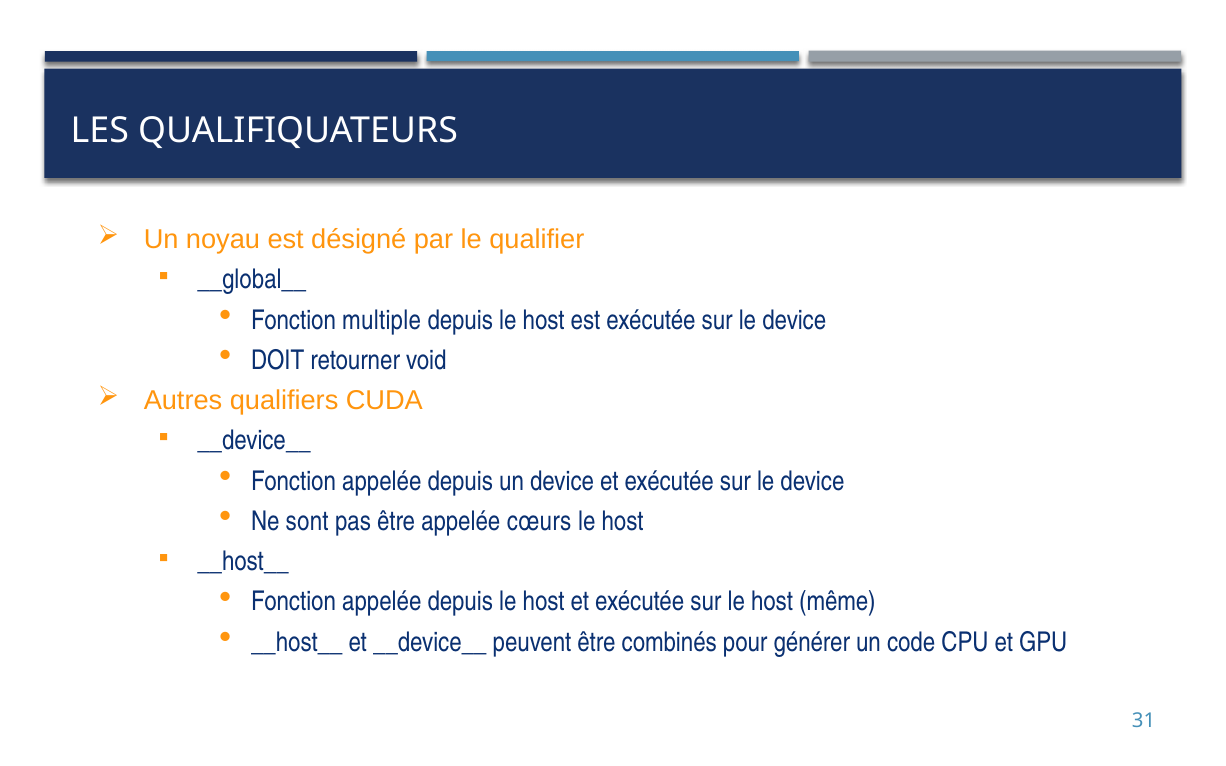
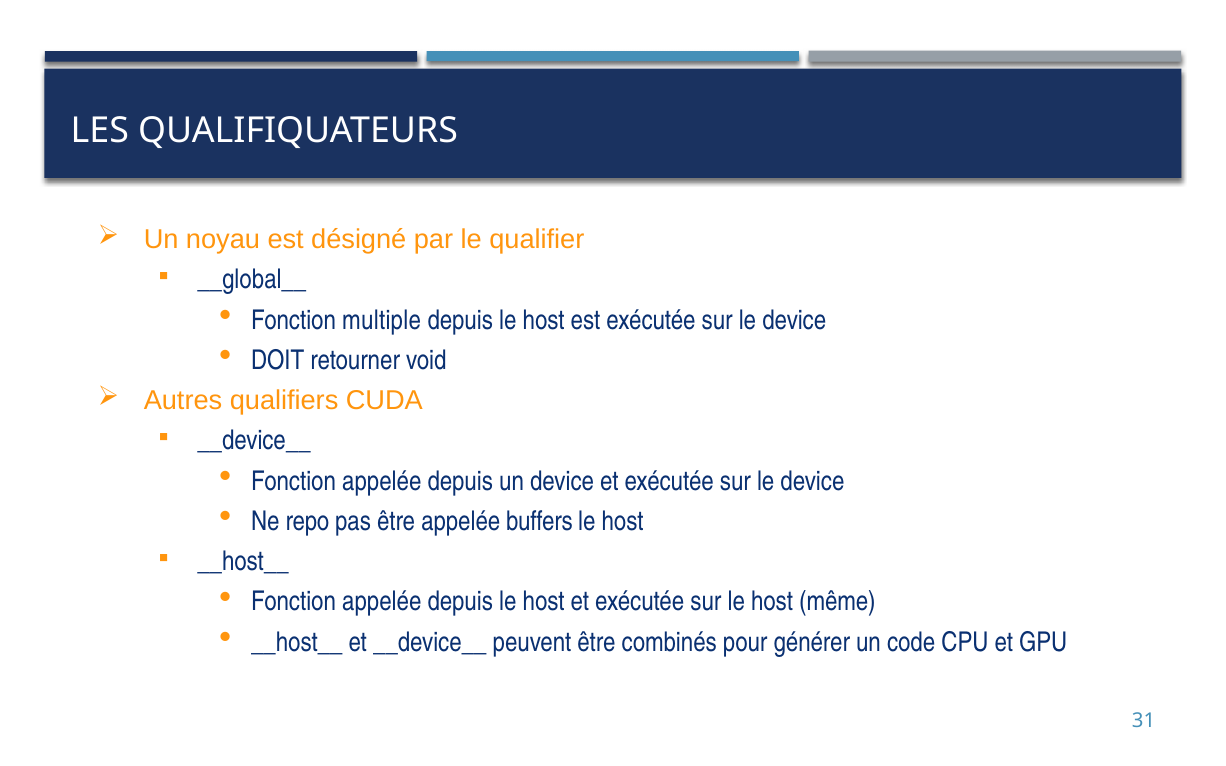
sont: sont -> repo
cœurs: cœurs -> buffers
